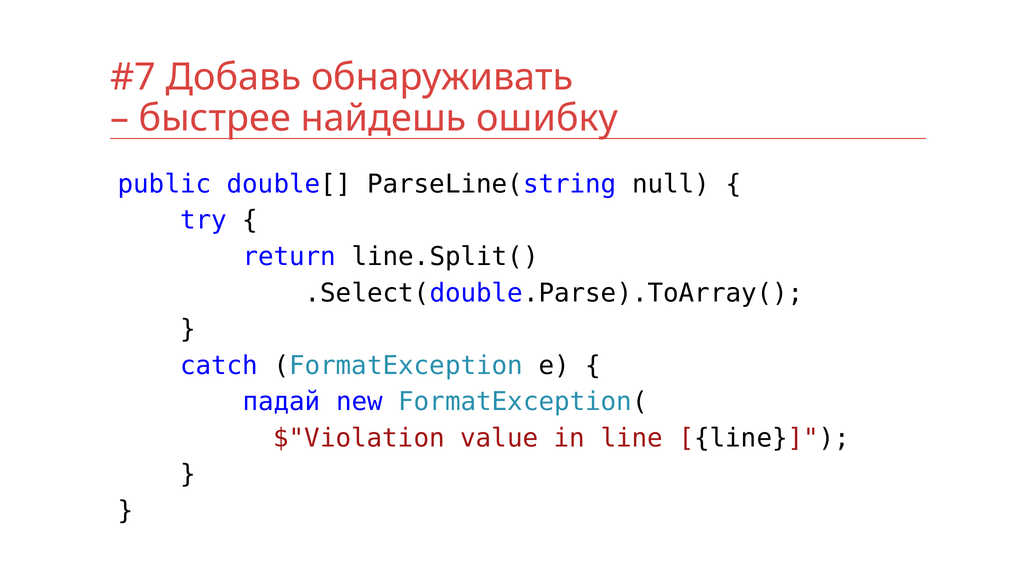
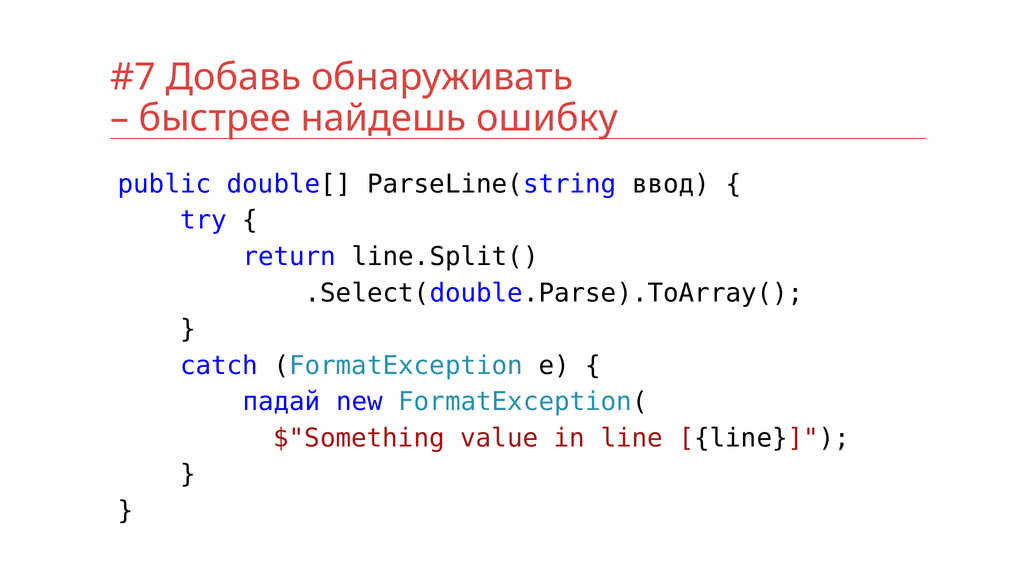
null: null -> ввод
$"Violation: $"Violation -> $"Something
